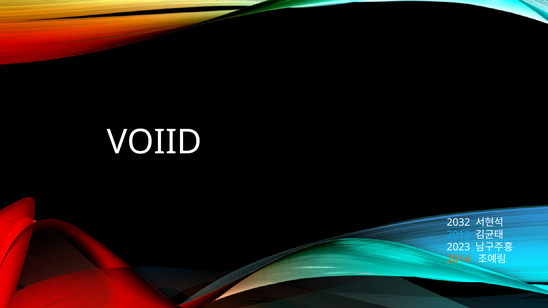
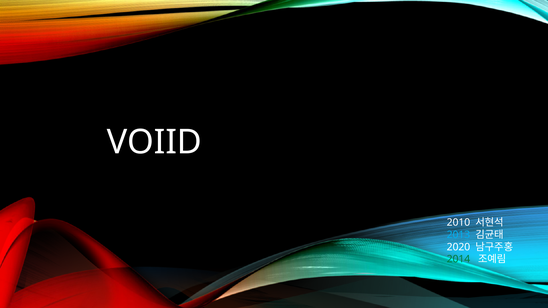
2032: 2032 -> 2010
2023: 2023 -> 2020
2014 colour: orange -> green
